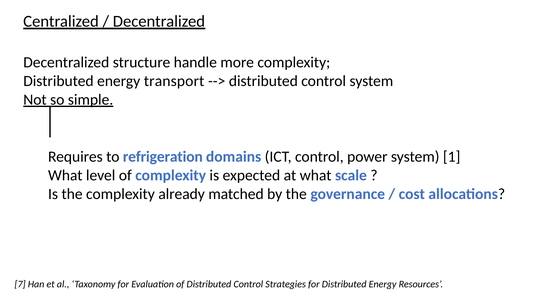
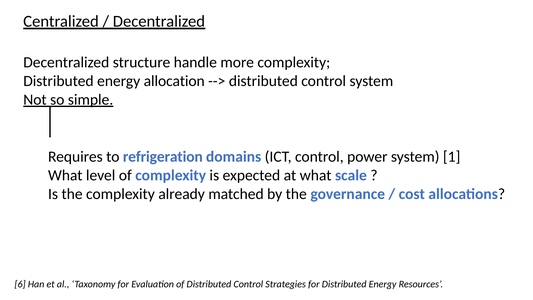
transport: transport -> allocation
7: 7 -> 6
